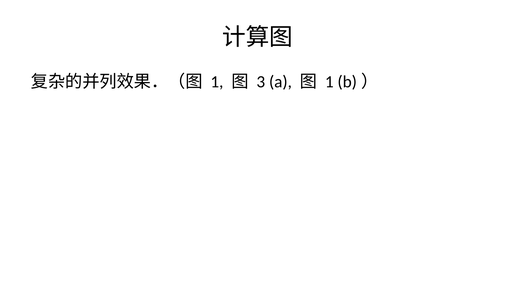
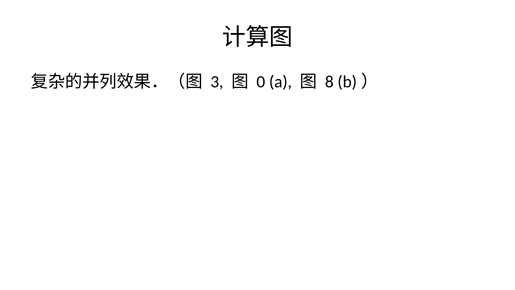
1 at (217, 82): 1 -> 3
3: 3 -> 0
1 at (329, 82): 1 -> 8
